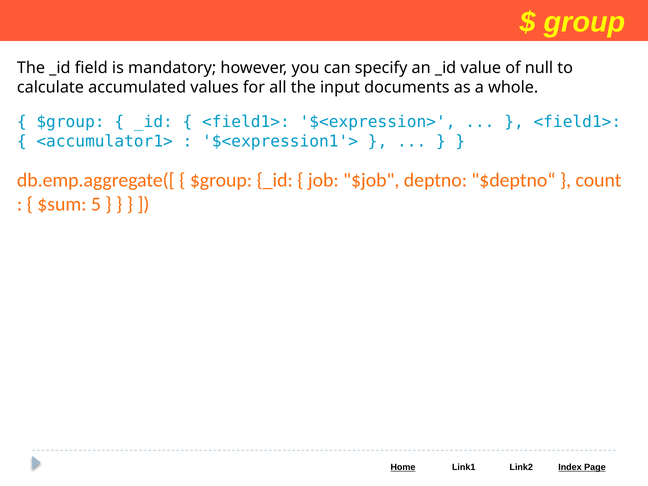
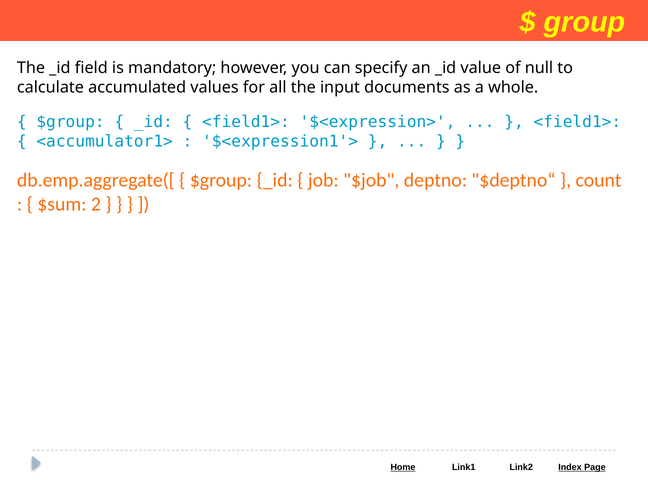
5: 5 -> 2
